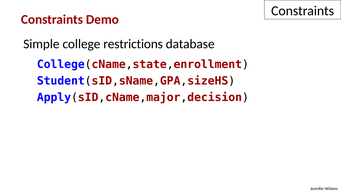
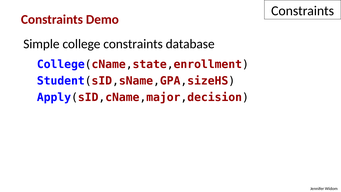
college restrictions: restrictions -> constraints
